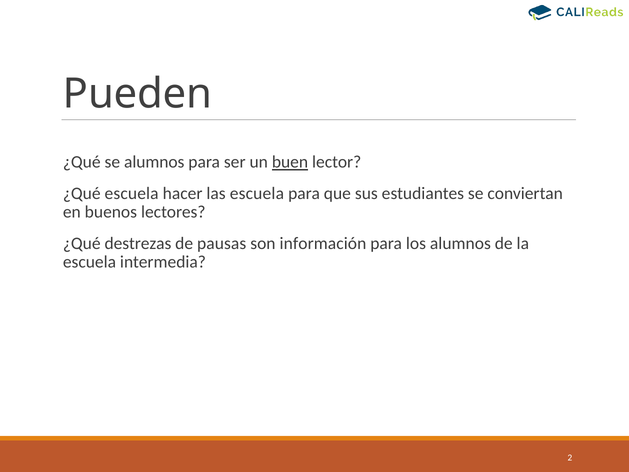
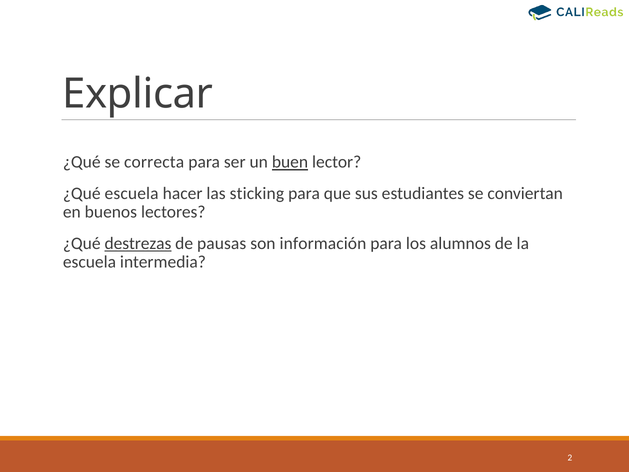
Pueden: Pueden -> Explicar
se alumnos: alumnos -> correcta
las escuela: escuela -> sticking
destrezas underline: none -> present
